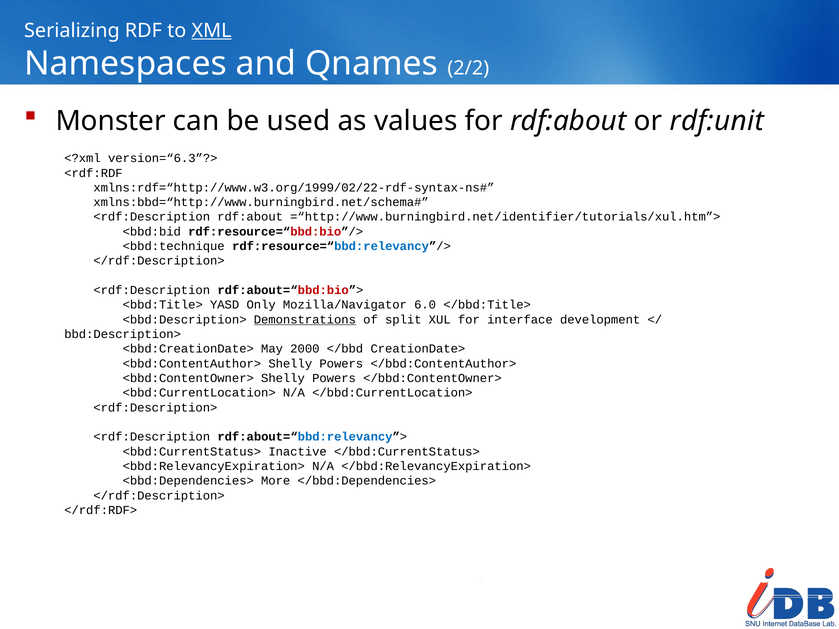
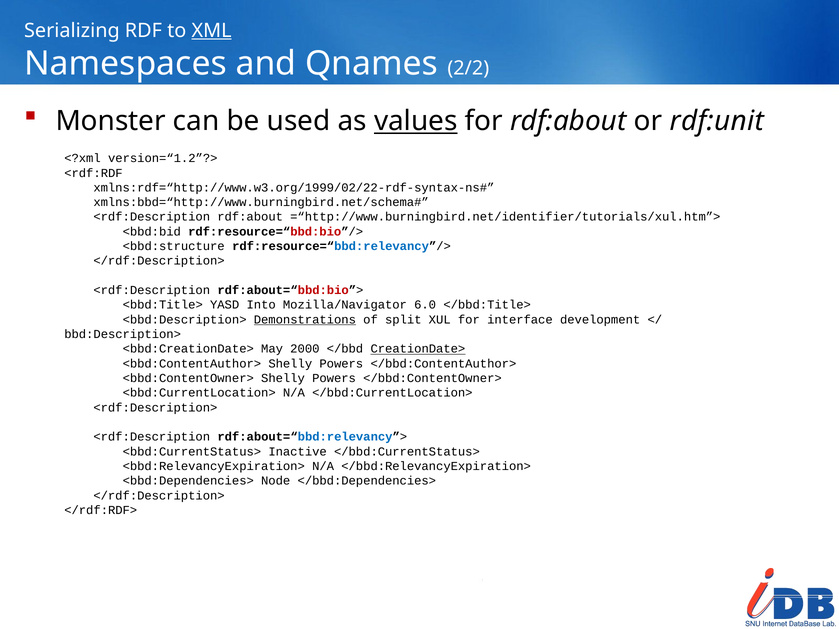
values underline: none -> present
version=“6.3”?>: version=“6.3”?> -> version=“1.2”?>
<bbd:technique: <bbd:technique -> <bbd:structure
Only: Only -> Into
CreationDate> underline: none -> present
More: More -> Node
